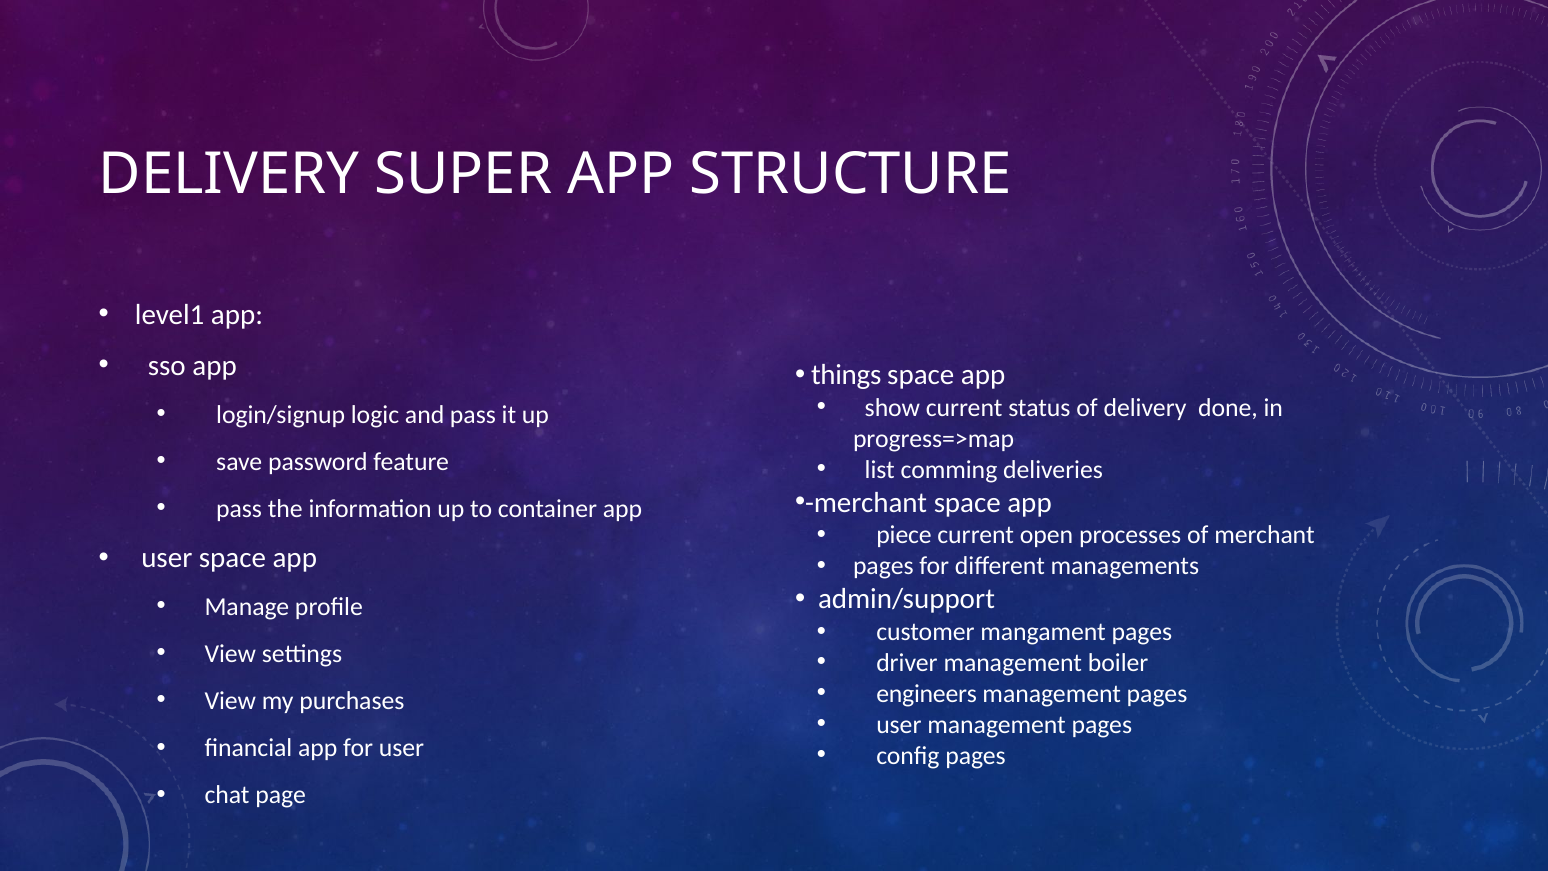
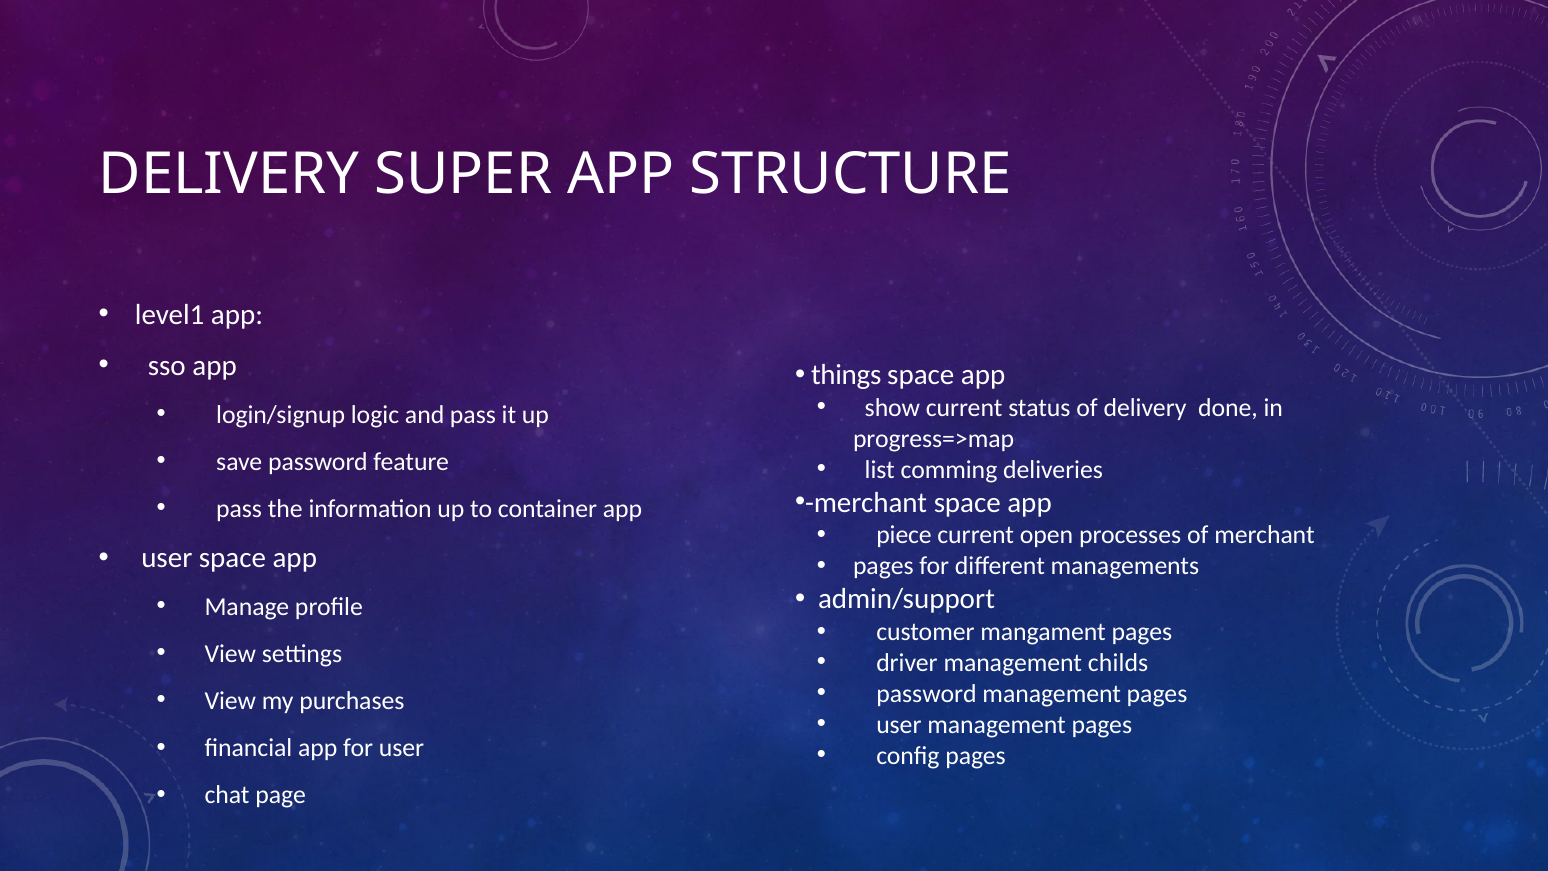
boiler: boiler -> childs
engineers at (927, 694): engineers -> password
